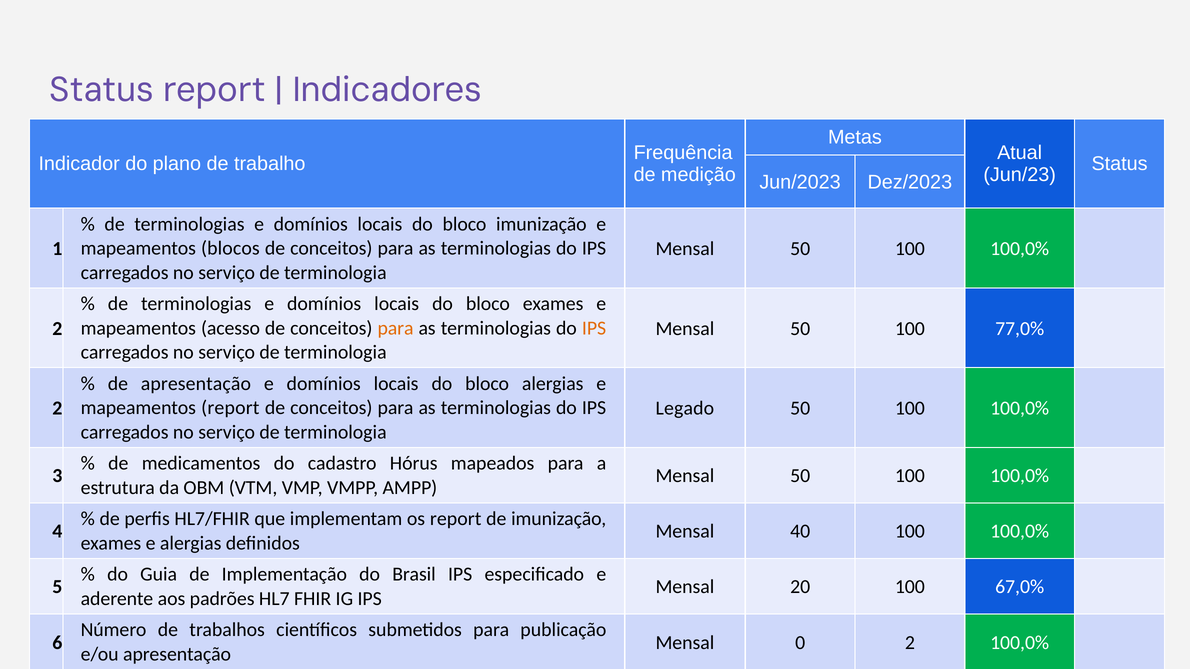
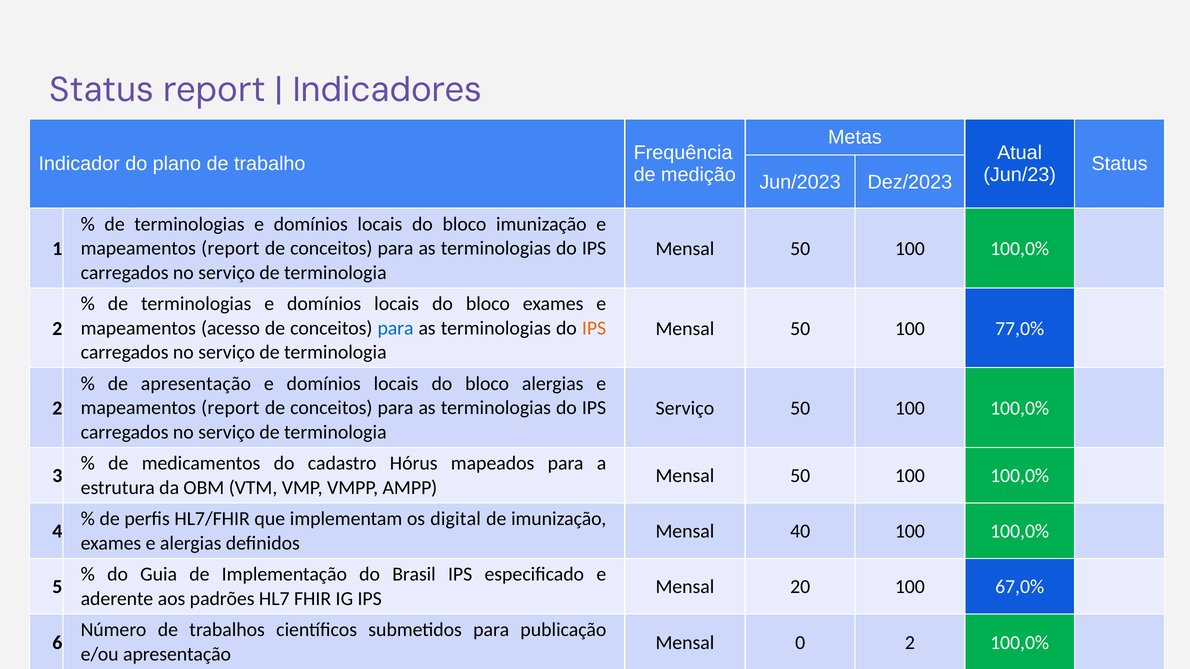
blocos at (230, 248): blocos -> report
para at (396, 328) colour: orange -> blue
Legado at (685, 409): Legado -> Serviço
os report: report -> digital
